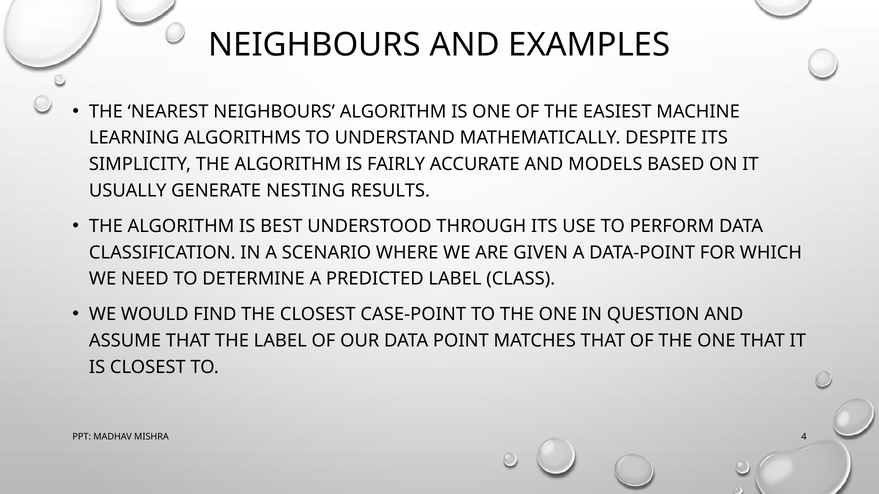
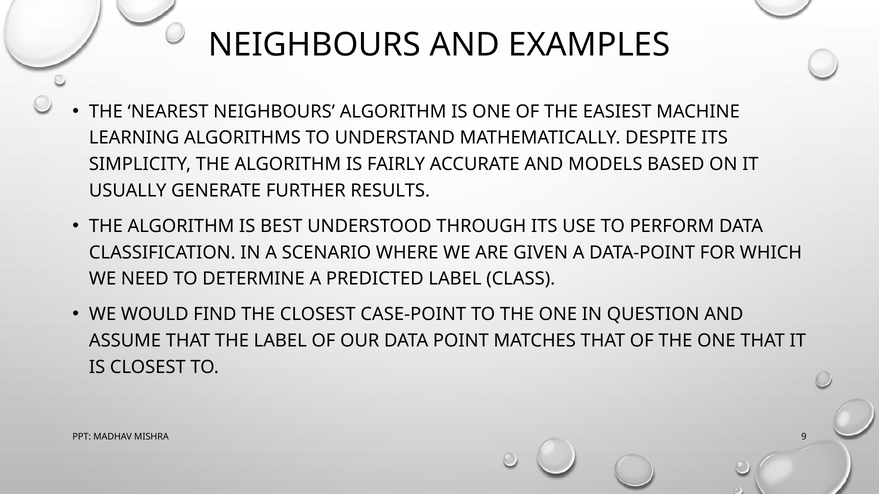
NESTING: NESTING -> FURTHER
4: 4 -> 9
